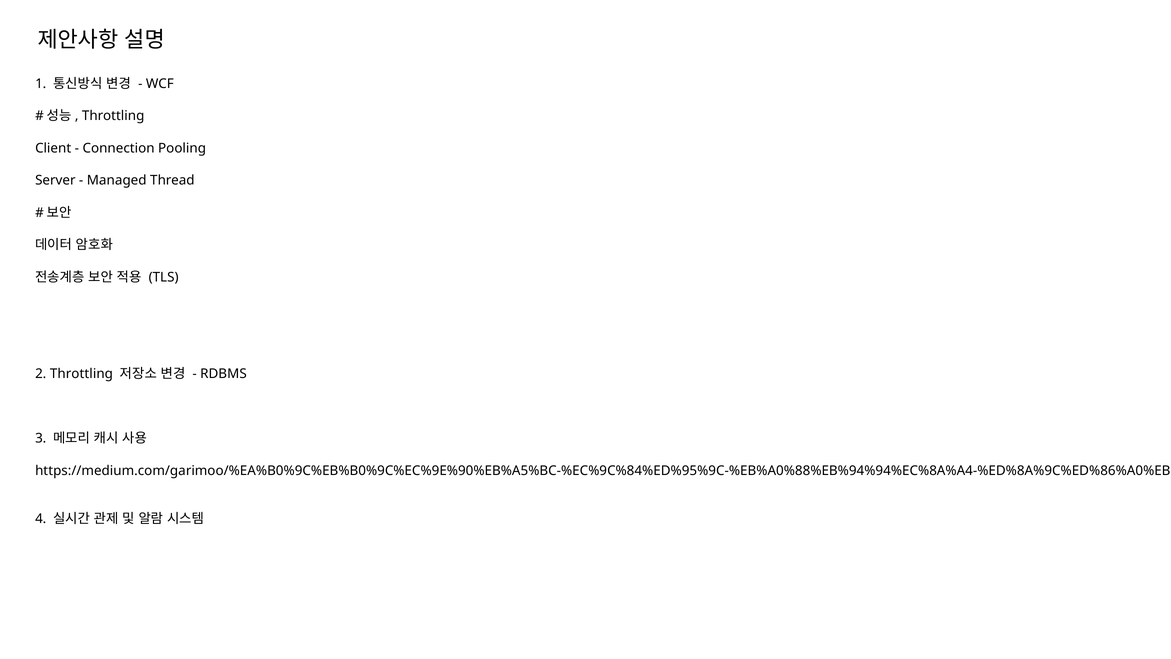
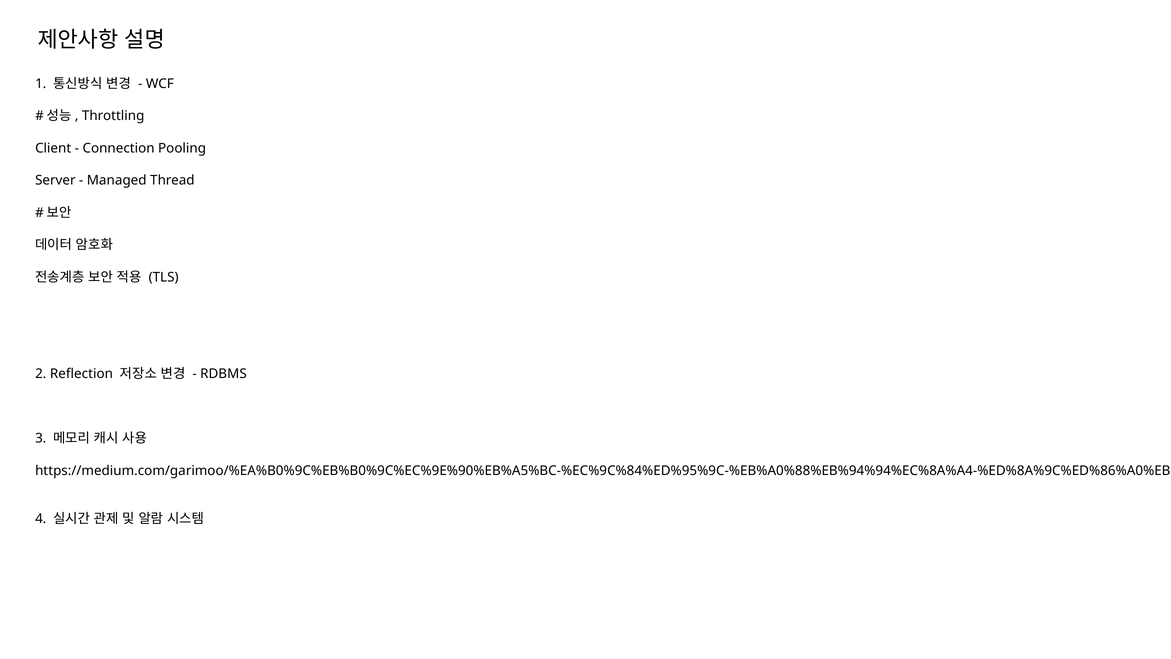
2 Throttling: Throttling -> Reflection
